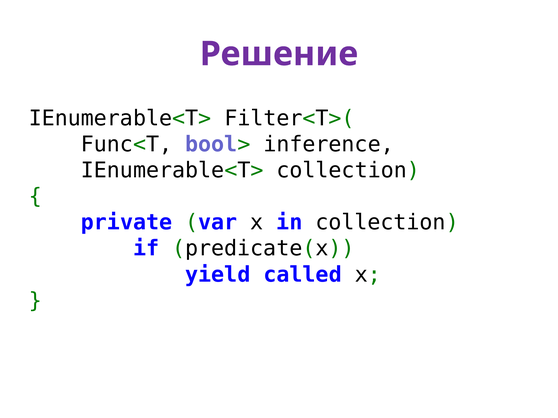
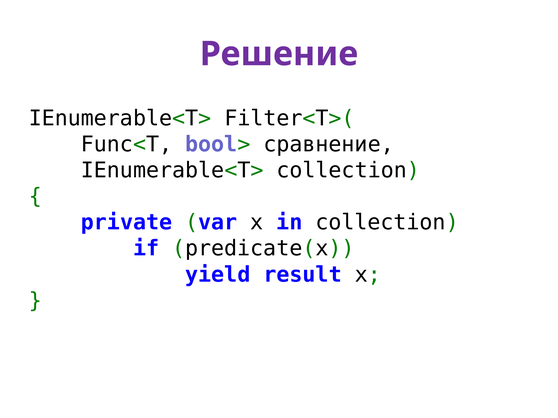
inference: inference -> сравнение
called: called -> result
